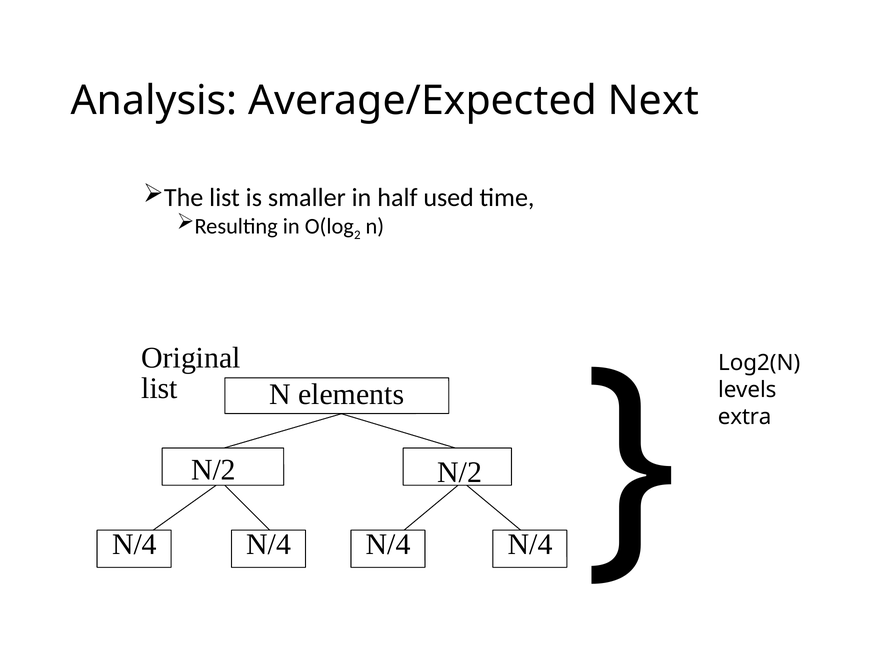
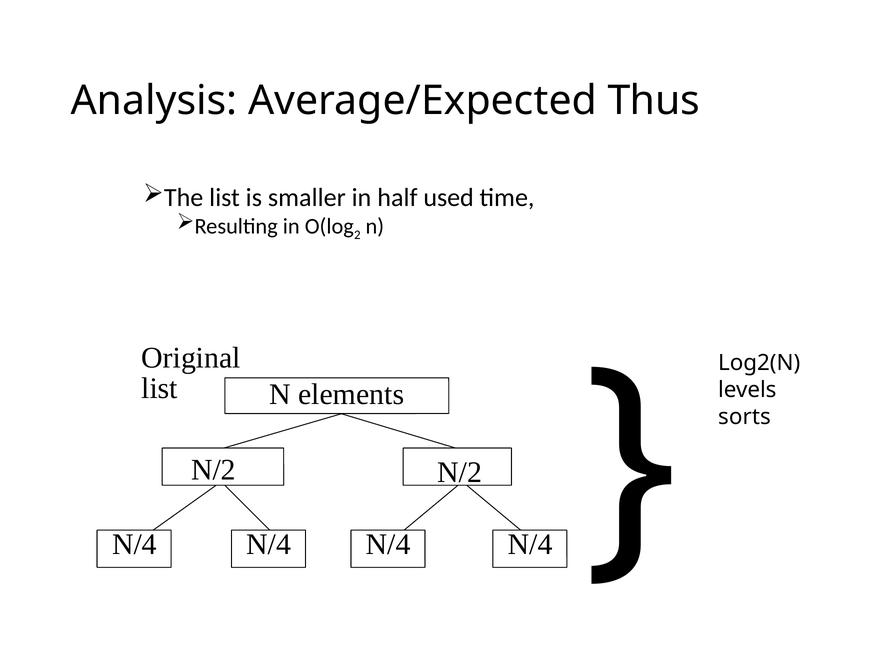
Next: Next -> Thus
extra: extra -> sorts
